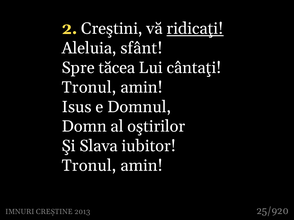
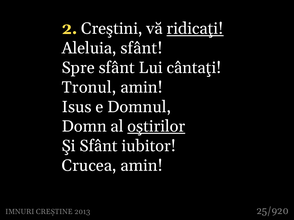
Spre tăcea: tăcea -> sfânt
oştirilor underline: none -> present
Şi Slava: Slava -> Sfânt
Tronul at (89, 166): Tronul -> Crucea
